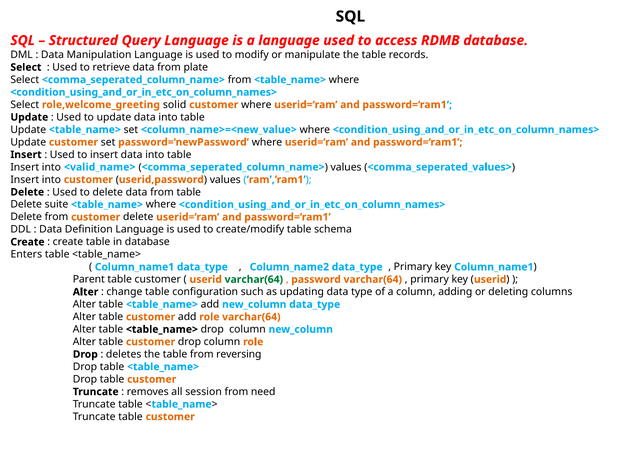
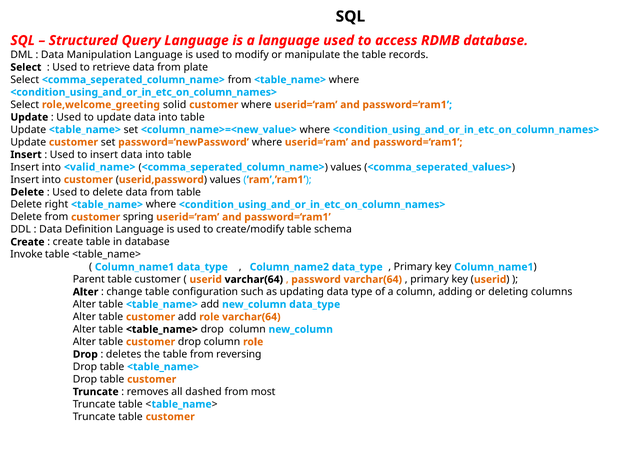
suite: suite -> right
customer delete: delete -> spring
Enters: Enters -> Invoke
varchar(64 at (254, 279) colour: green -> black
session: session -> dashed
need: need -> most
